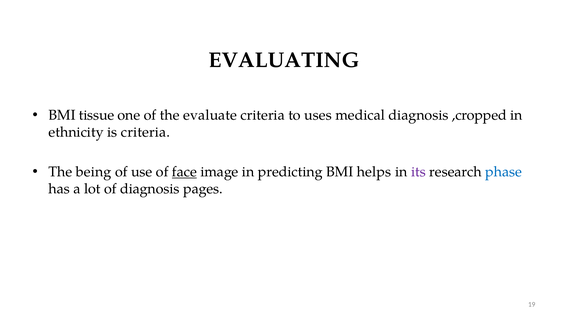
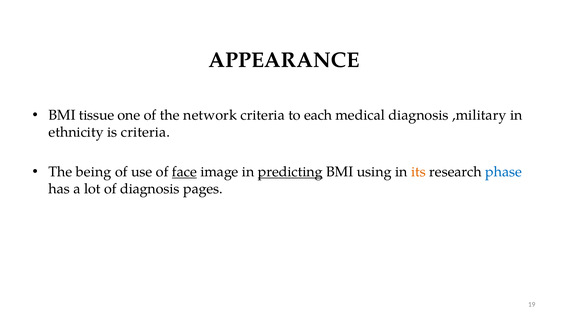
EVALUATING: EVALUATING -> APPEARANCE
evaluate: evaluate -> network
uses: uses -> each
,cropped: ,cropped -> ,military
predicting underline: none -> present
helps: helps -> using
its colour: purple -> orange
